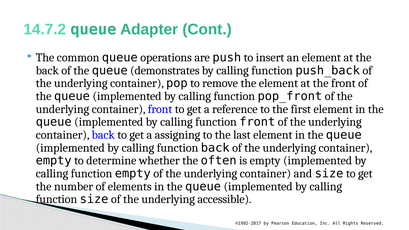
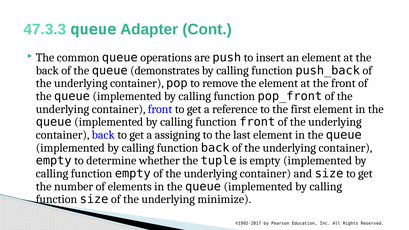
14.7.2: 14.7.2 -> 47.3.3
often: often -> tuple
accessible: accessible -> minimize
